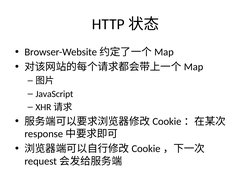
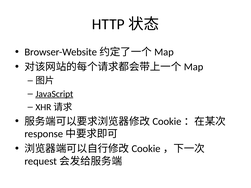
JavaScript underline: none -> present
